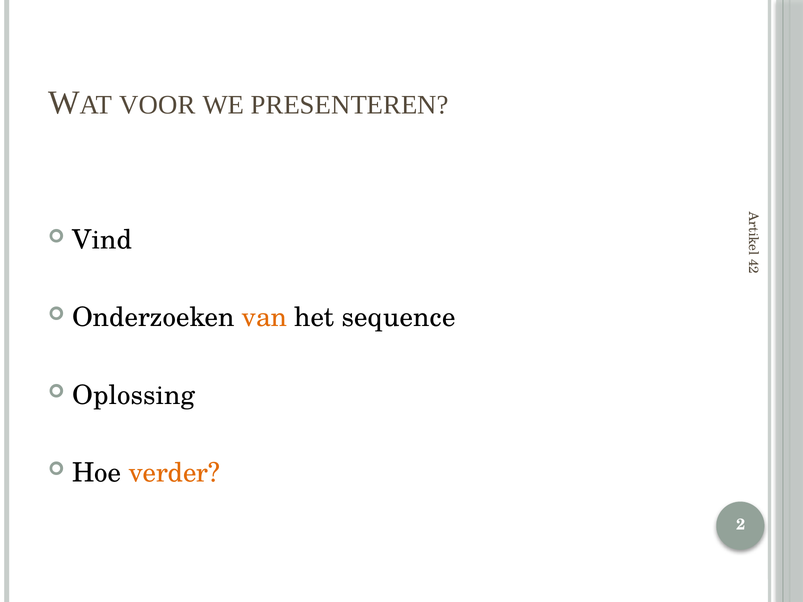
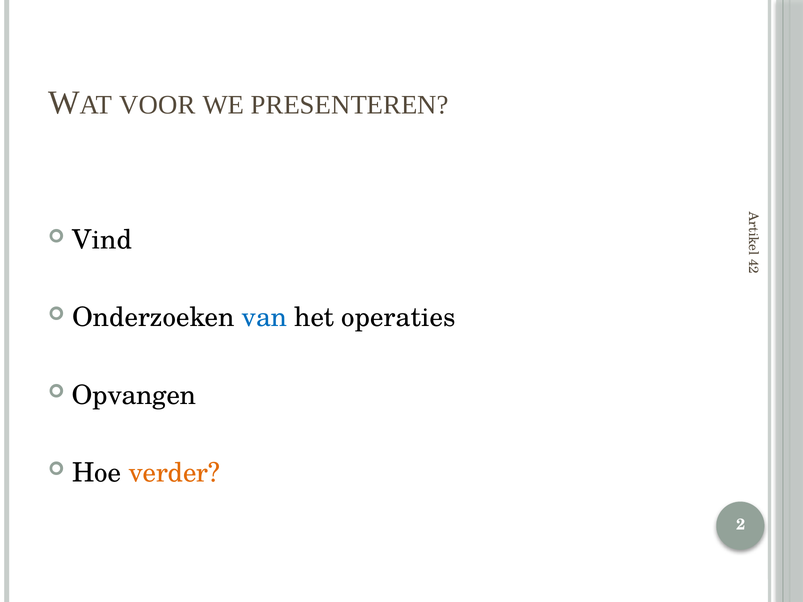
van colour: orange -> blue
sequence: sequence -> operaties
Oplossing: Oplossing -> Opvangen
